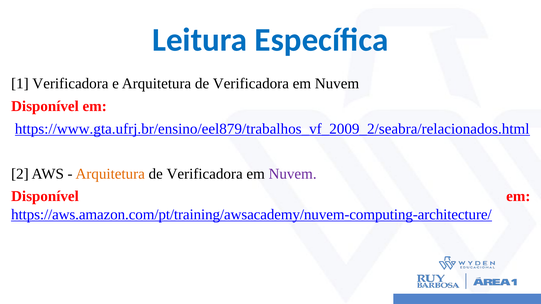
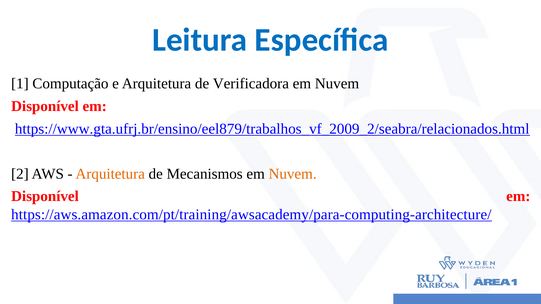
1 Verificadora: Verificadora -> Computação
Verificadora at (205, 174): Verificadora -> Mecanismos
Nuvem at (293, 174) colour: purple -> orange
https://aws.amazon.com/pt/training/awsacademy/nuvem-computing-architecture/: https://aws.amazon.com/pt/training/awsacademy/nuvem-computing-architecture/ -> https://aws.amazon.com/pt/training/awsacademy/para-computing-architecture/
